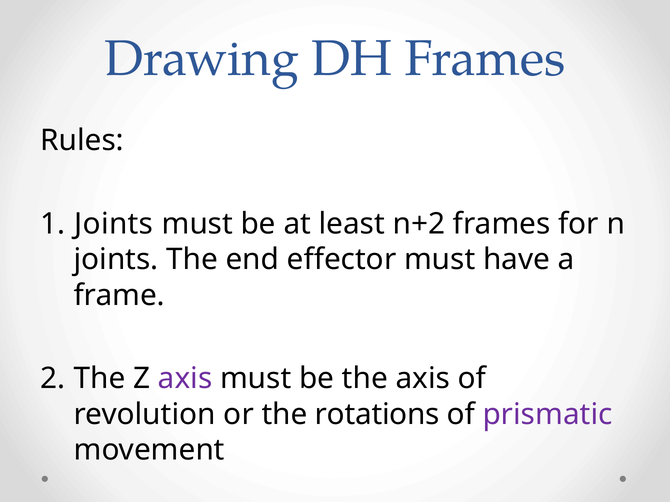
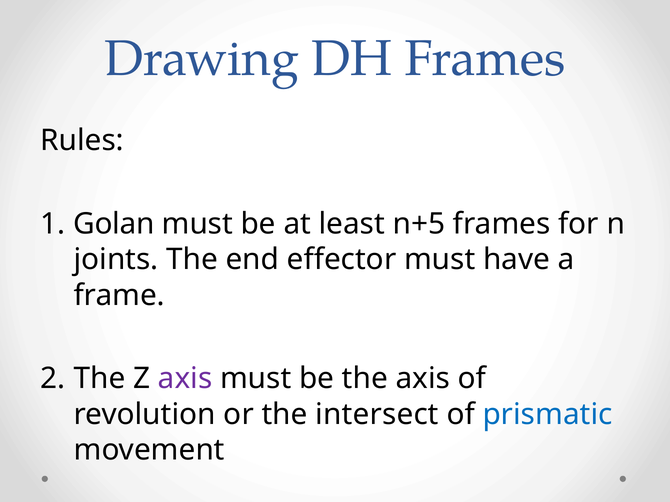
Joints at (114, 224): Joints -> Golan
n+2: n+2 -> n+5
rotations: rotations -> intersect
prismatic colour: purple -> blue
